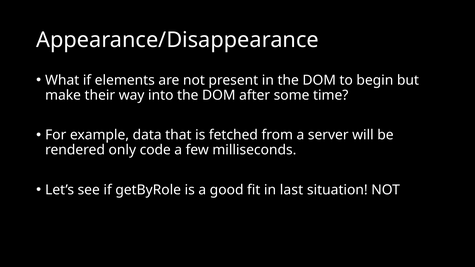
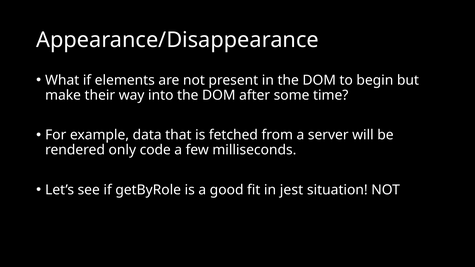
last: last -> jest
